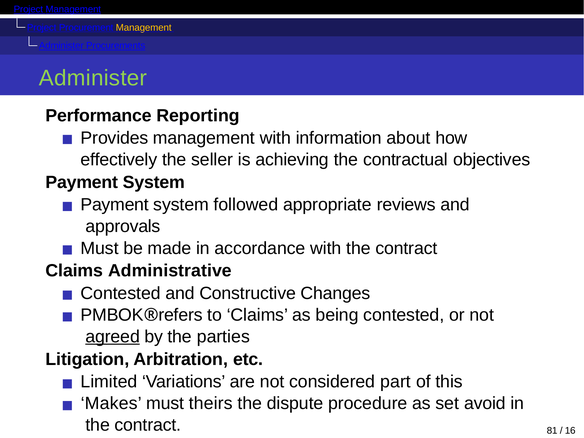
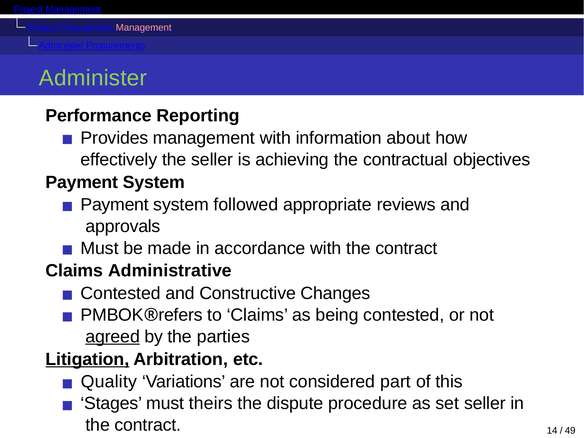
Management at (144, 28) colour: yellow -> pink
Litigation underline: none -> present
Limited: Limited -> Quality
Makes: Makes -> Stages
set avoid: avoid -> seller
81: 81 -> 14
16: 16 -> 49
